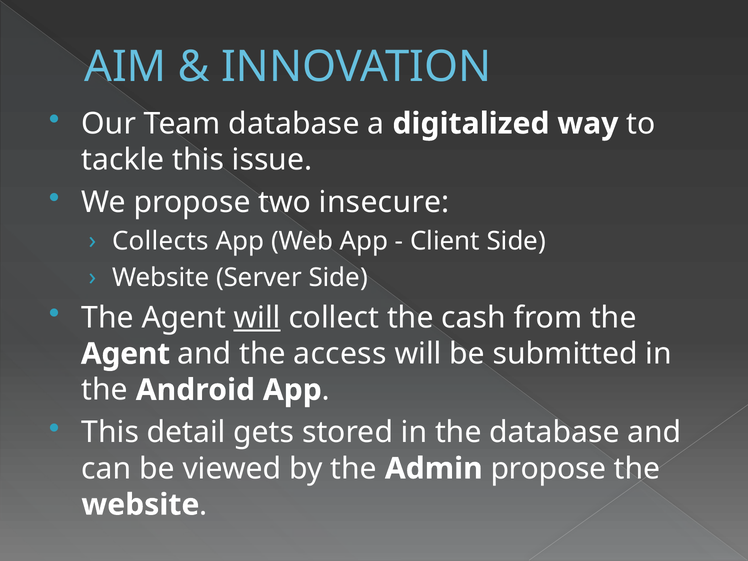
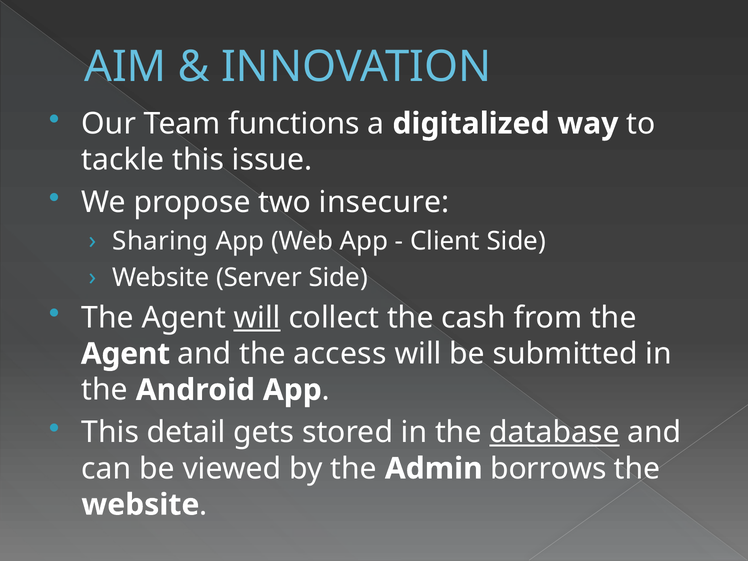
Team database: database -> functions
Collects: Collects -> Sharing
database at (554, 432) underline: none -> present
Admin propose: propose -> borrows
